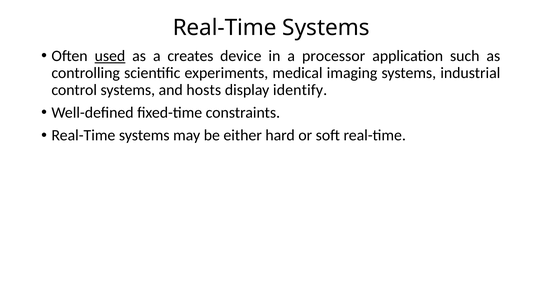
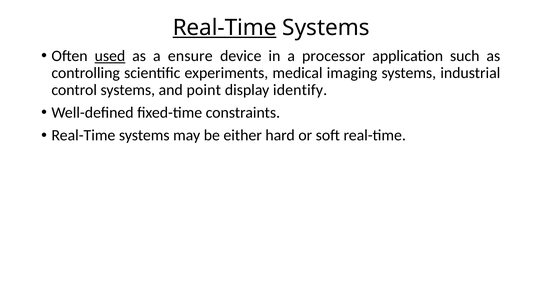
Real-Time at (225, 28) underline: none -> present
creates: creates -> ensure
hosts: hosts -> point
